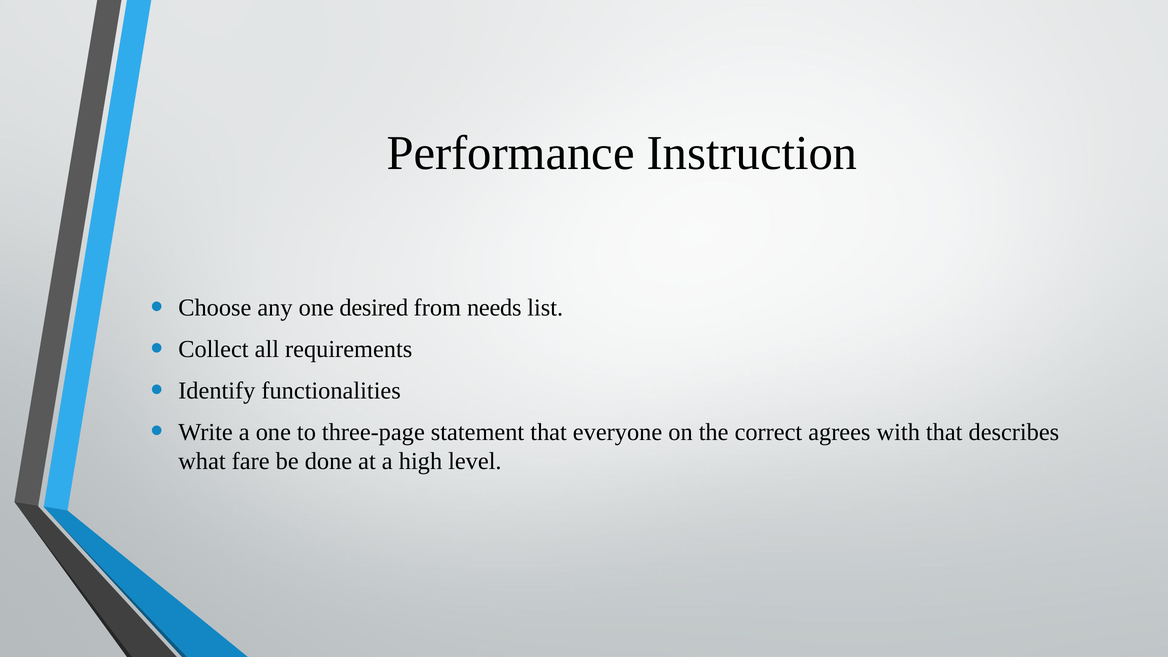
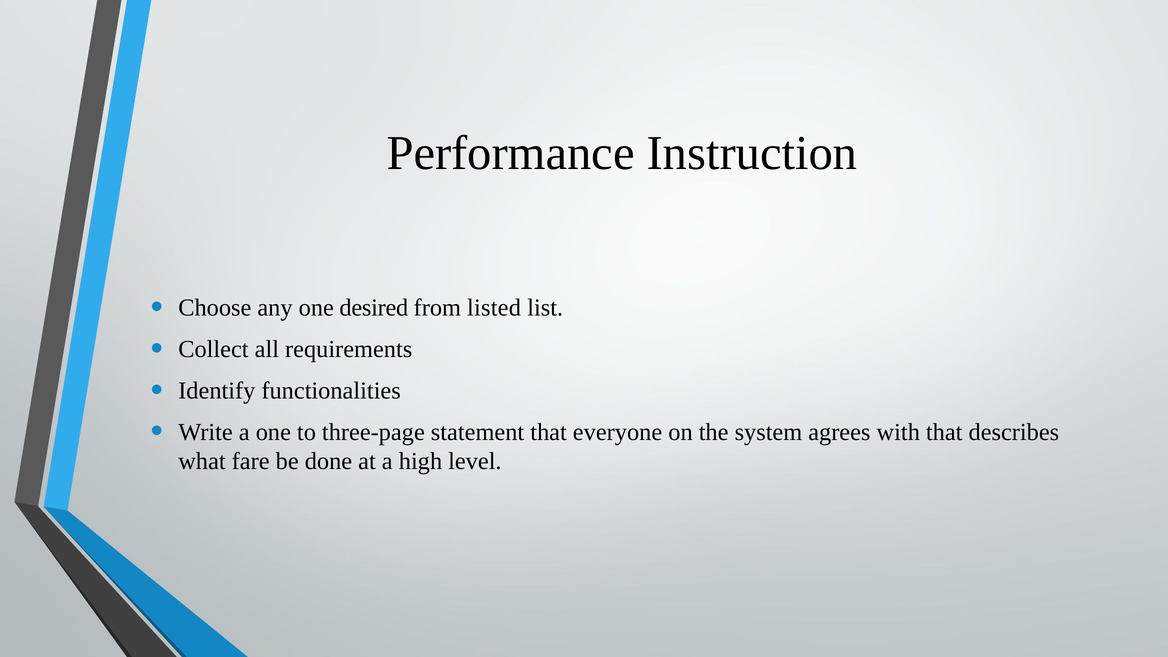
needs: needs -> listed
correct: correct -> system
